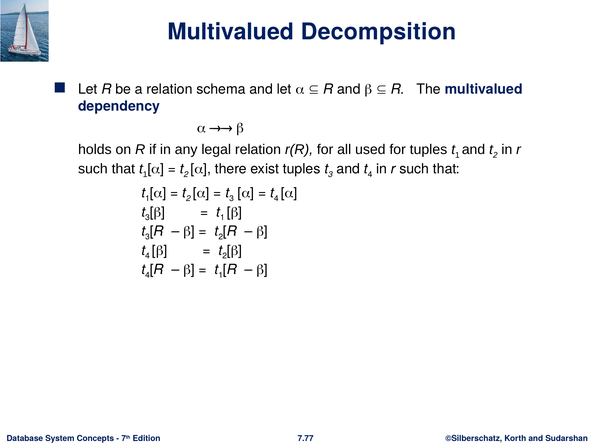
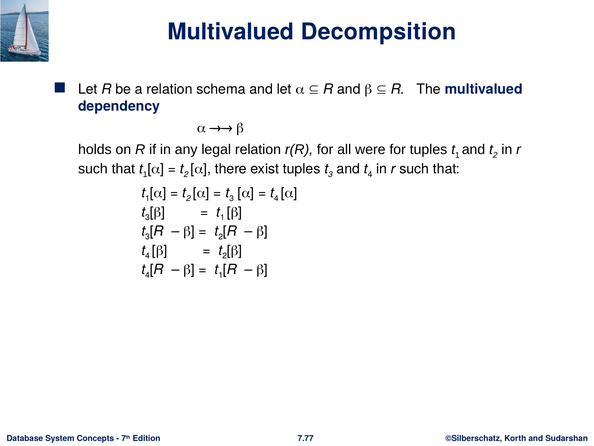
used: used -> were
